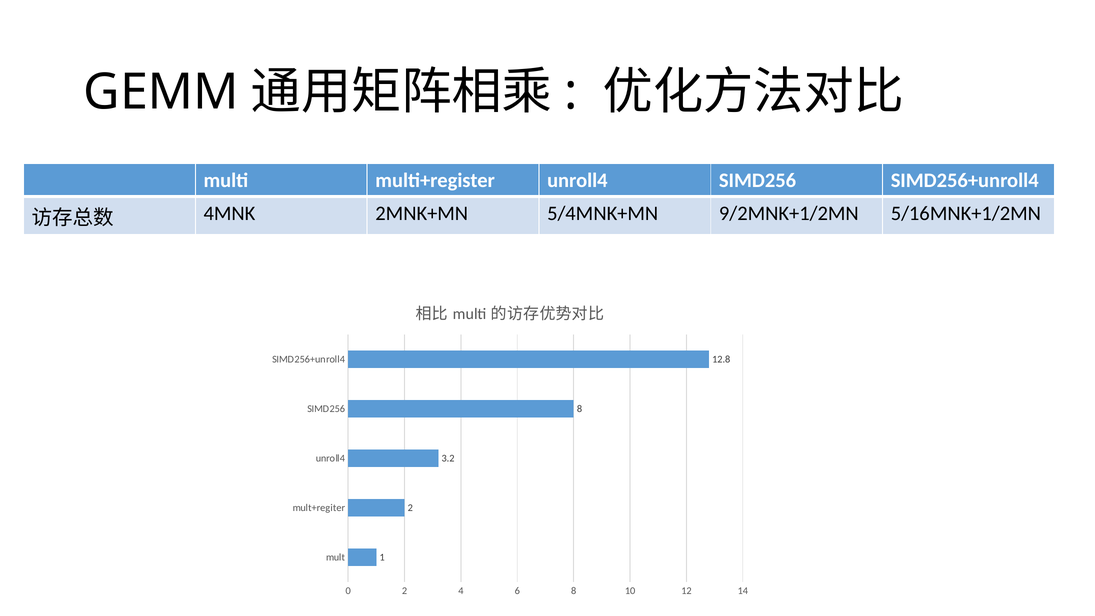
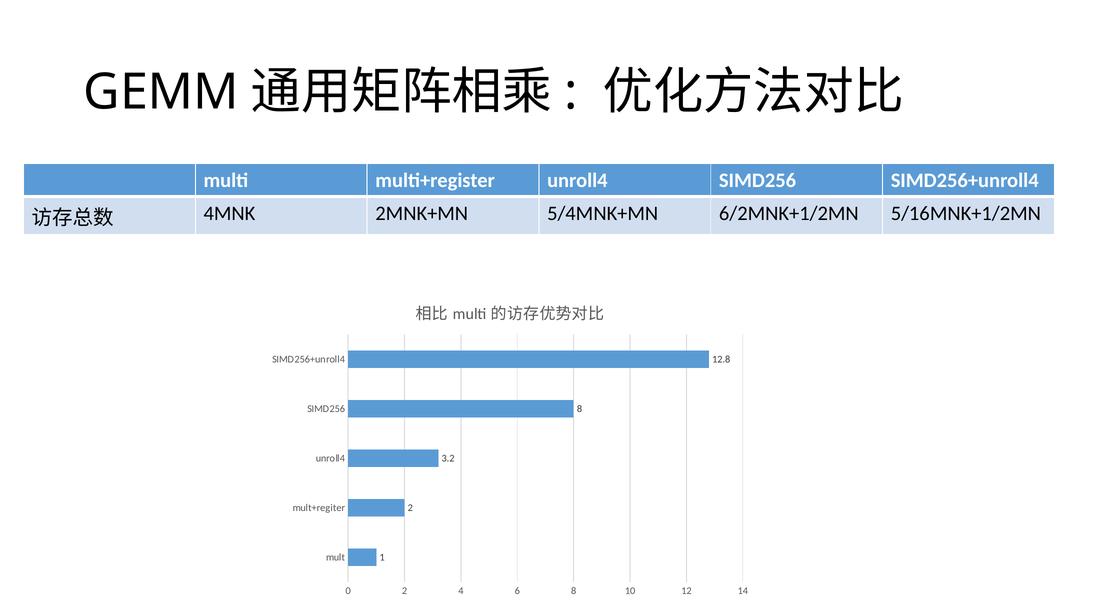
9/2MNK+1/2MN: 9/2MNK+1/2MN -> 6/2MNK+1/2MN
